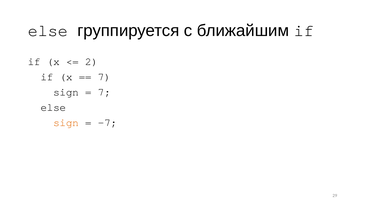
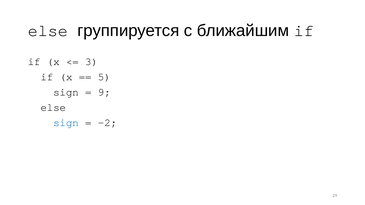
2: 2 -> 3
7 at (104, 77): 7 -> 5
7 at (104, 92): 7 -> 9
sign at (66, 123) colour: orange -> blue
-7: -7 -> -2
